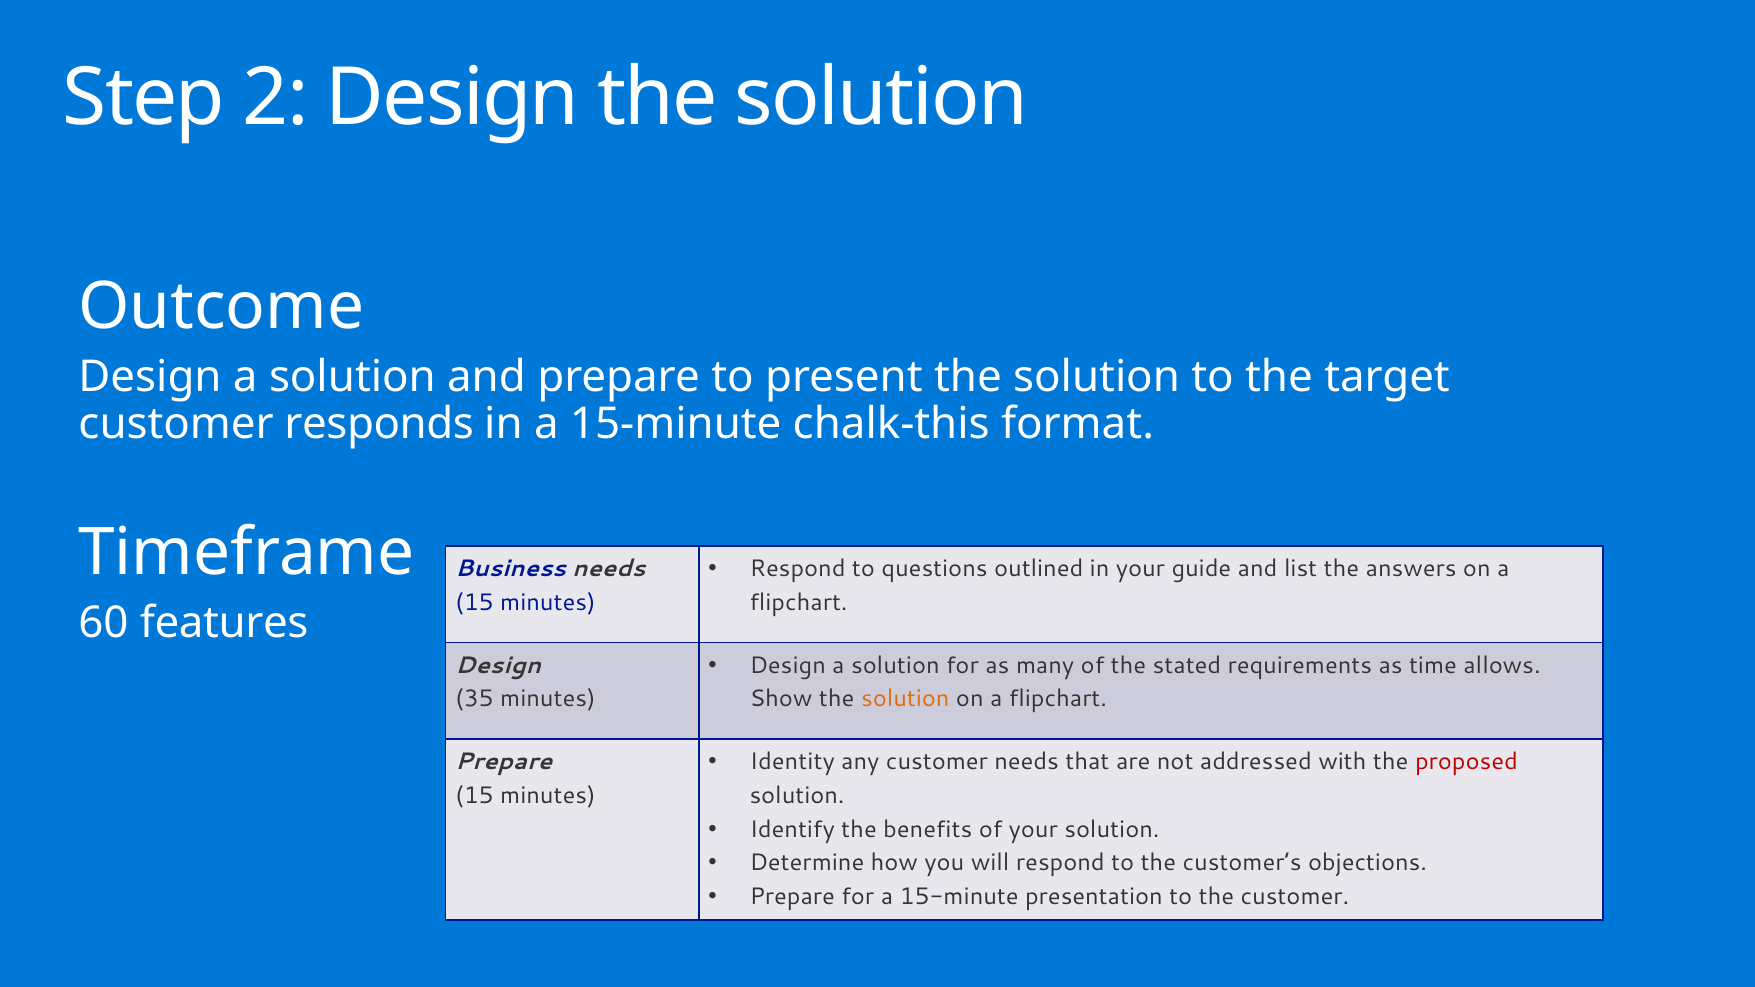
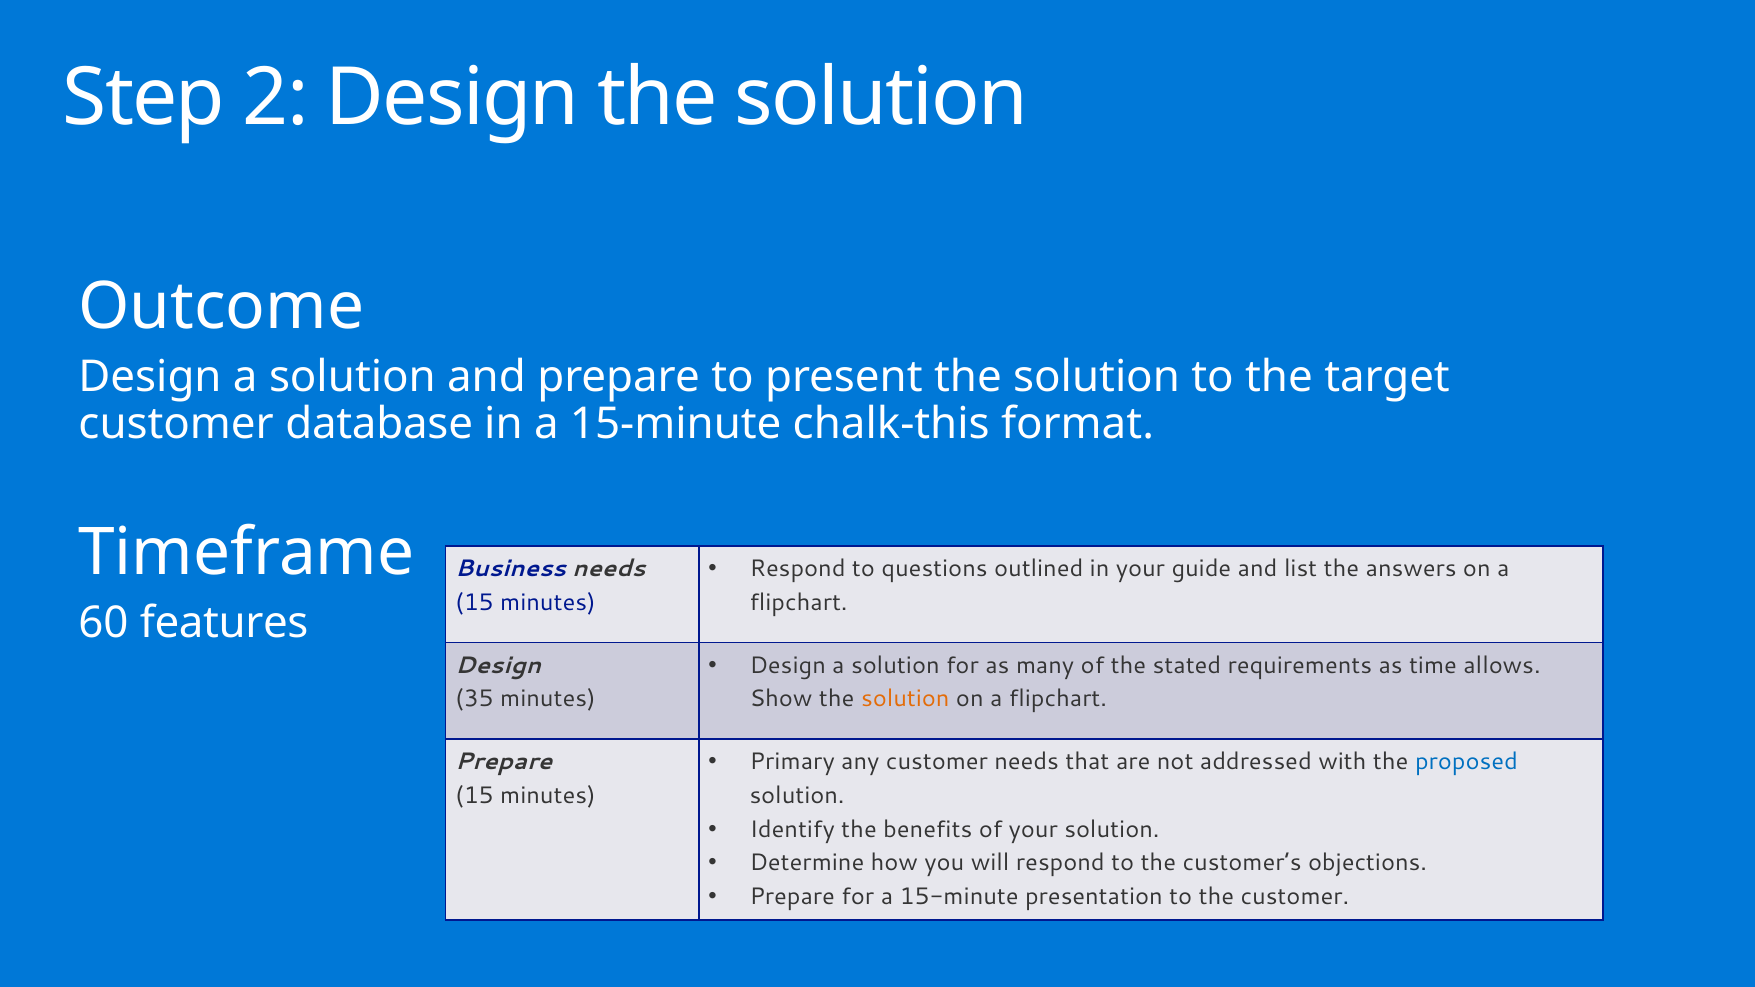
responds: responds -> database
Identity: Identity -> Primary
proposed colour: red -> blue
